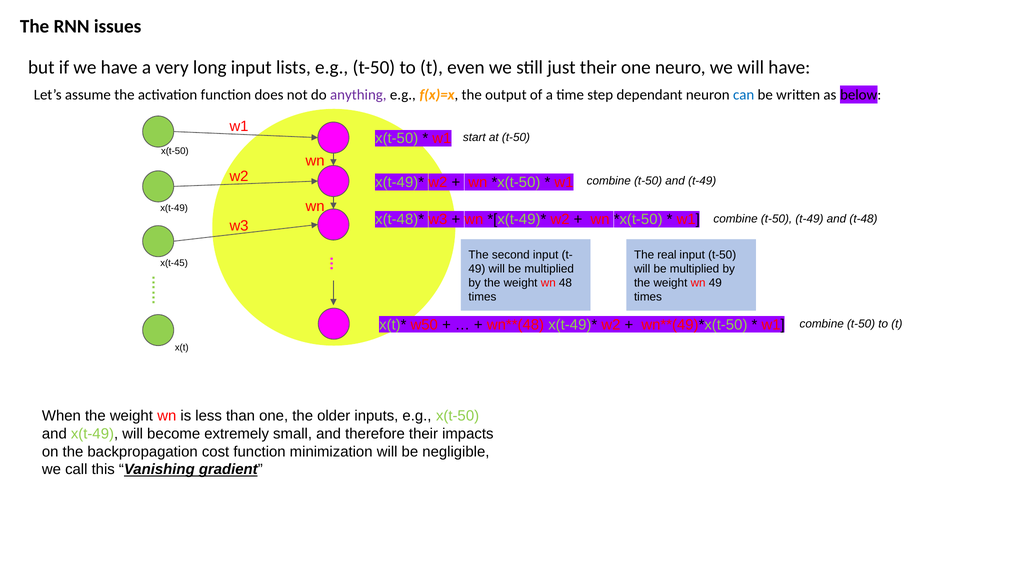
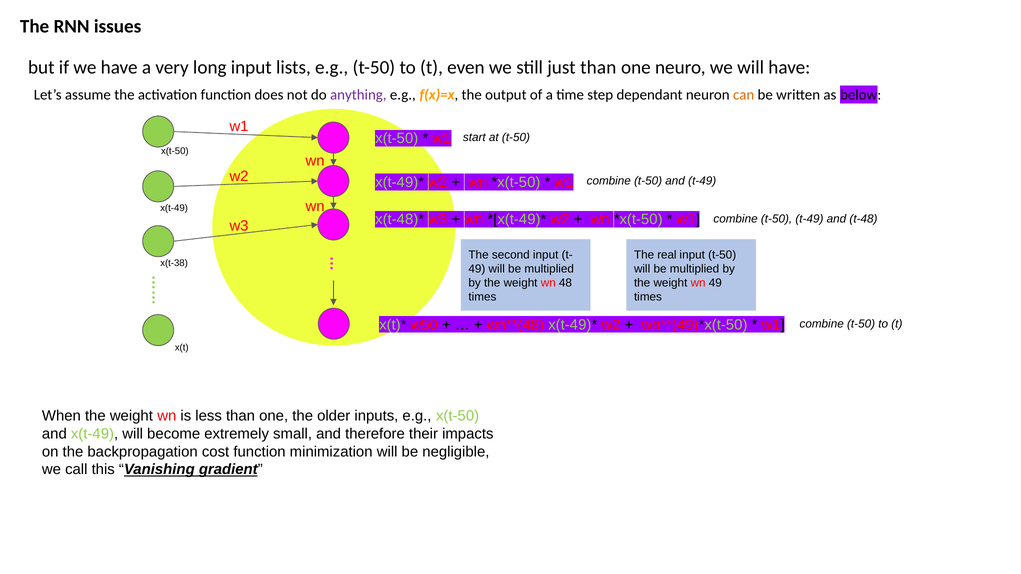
just their: their -> than
can colour: blue -> orange
x(t-45: x(t-45 -> x(t-38
